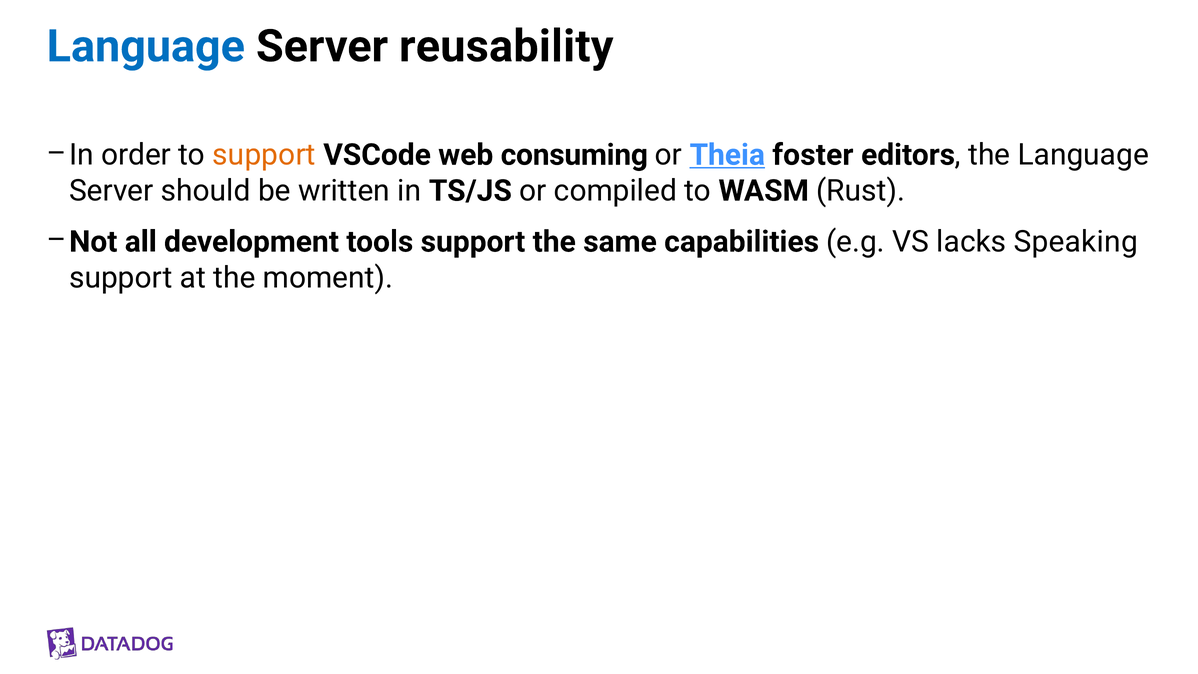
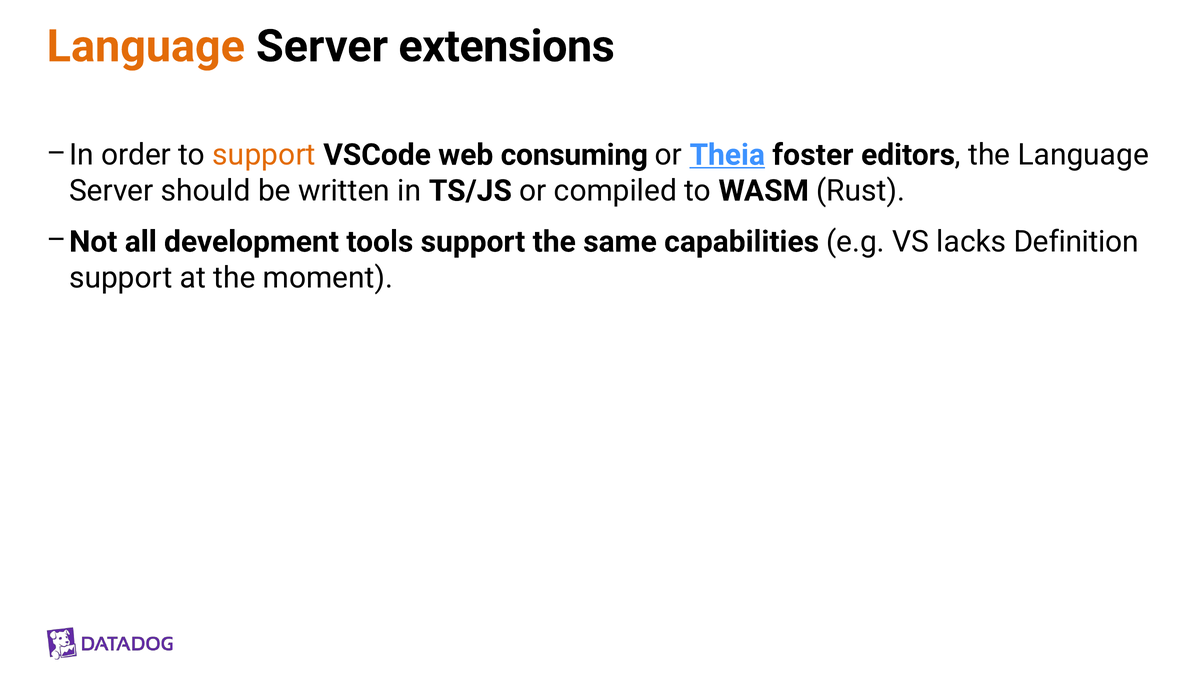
Language at (146, 46) colour: blue -> orange
reusability: reusability -> extensions
Speaking: Speaking -> Definition
